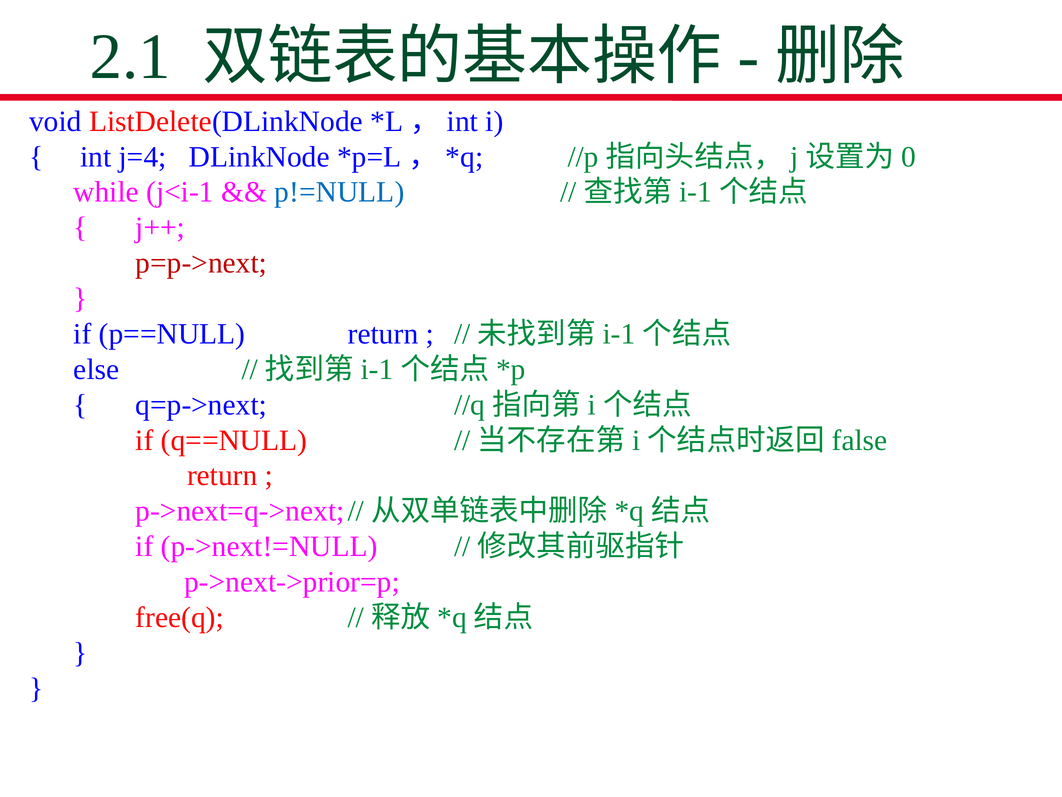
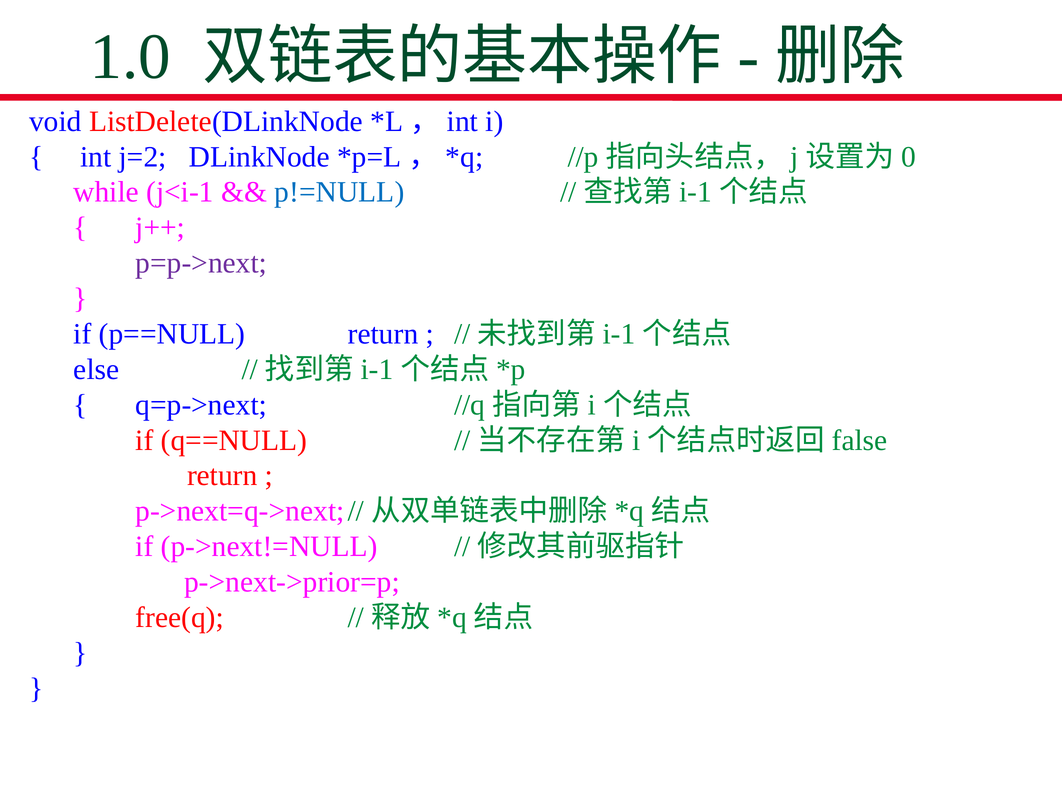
2.1: 2.1 -> 1.0
j=4: j=4 -> j=2
p=p->next colour: red -> purple
